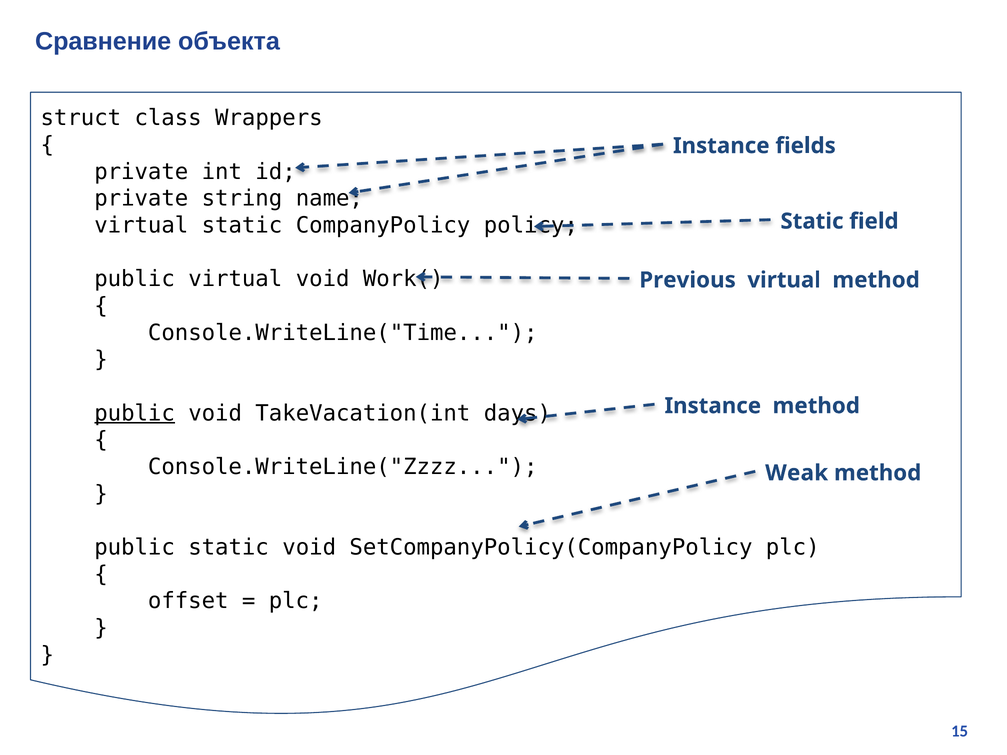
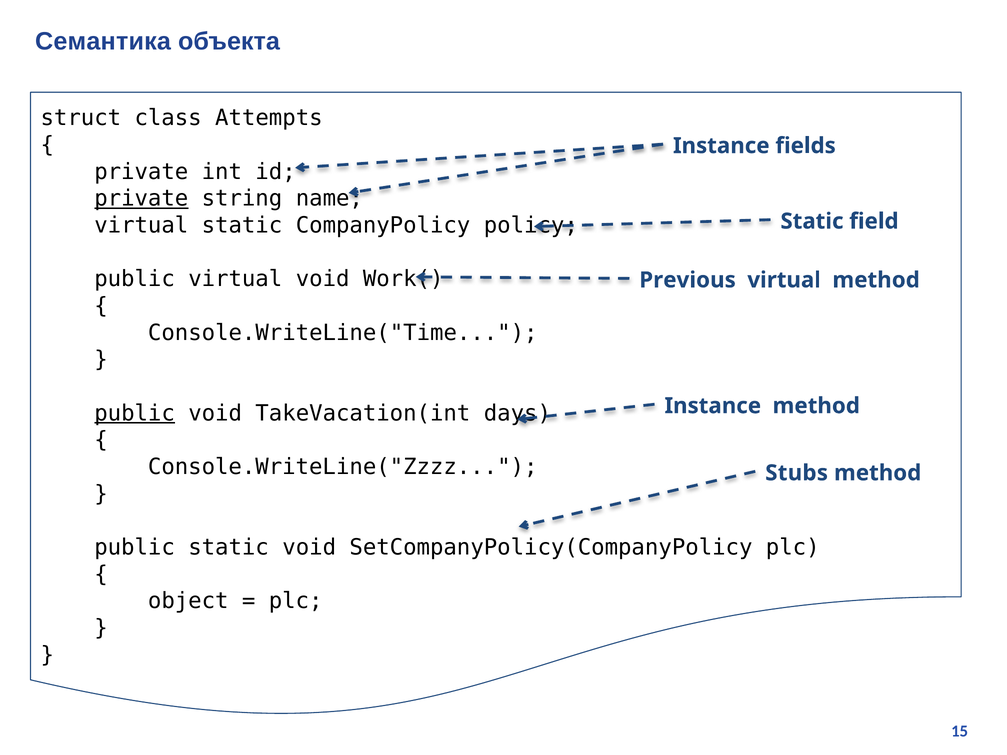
Сравнение: Сравнение -> Семантика
Wrappers: Wrappers -> Attempts
private at (141, 199) underline: none -> present
Weak: Weak -> Stubs
offset: offset -> object
